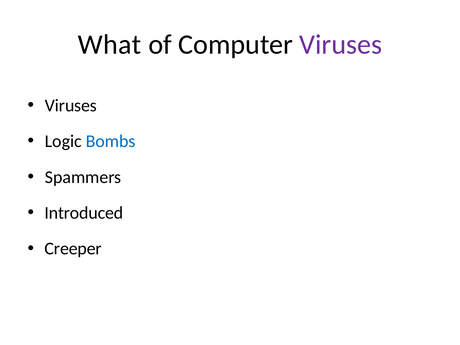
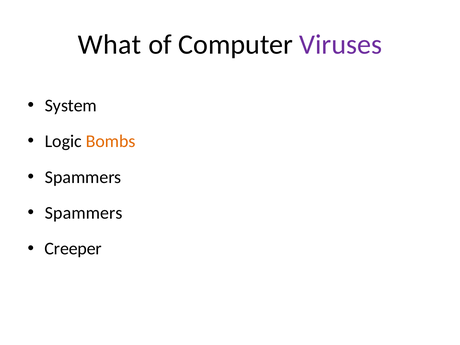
Viruses at (71, 106): Viruses -> System
Bombs colour: blue -> orange
Introduced at (84, 213): Introduced -> Spammers
